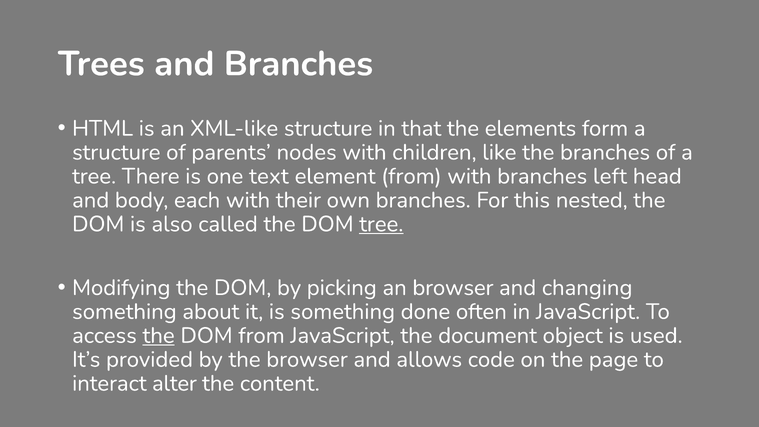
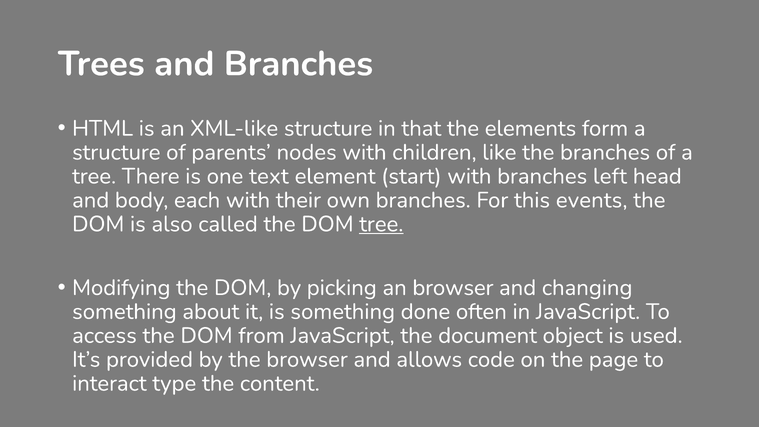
element from: from -> start
nested: nested -> events
the at (159, 335) underline: present -> none
alter: alter -> type
